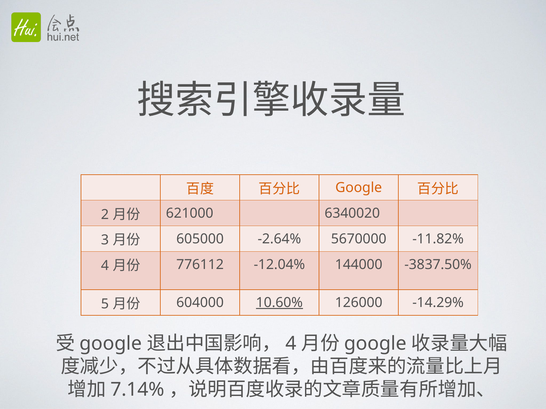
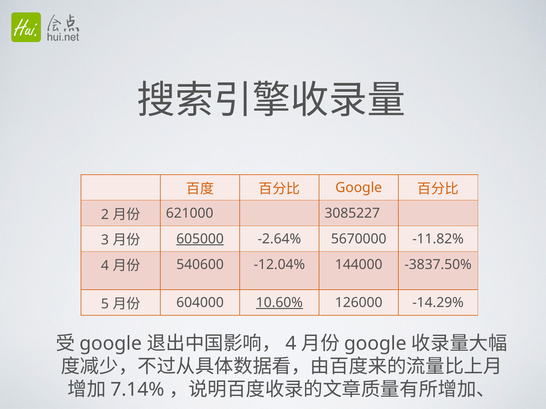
6340020: 6340020 -> 3085227
605000 underline: none -> present
776112: 776112 -> 540600
